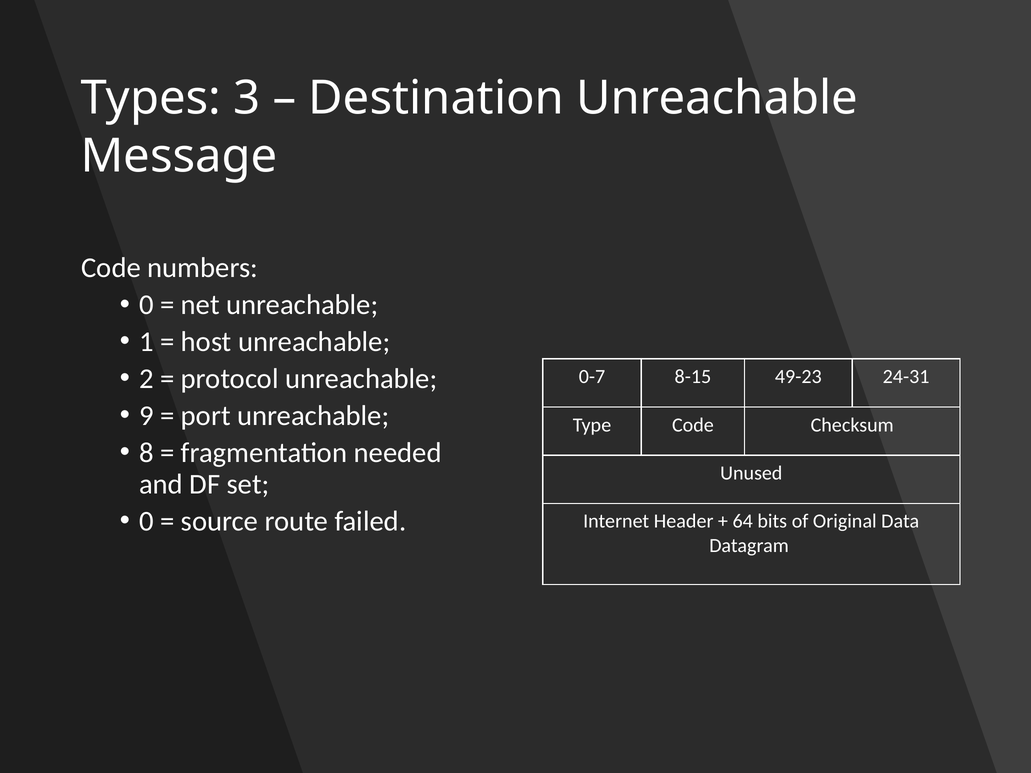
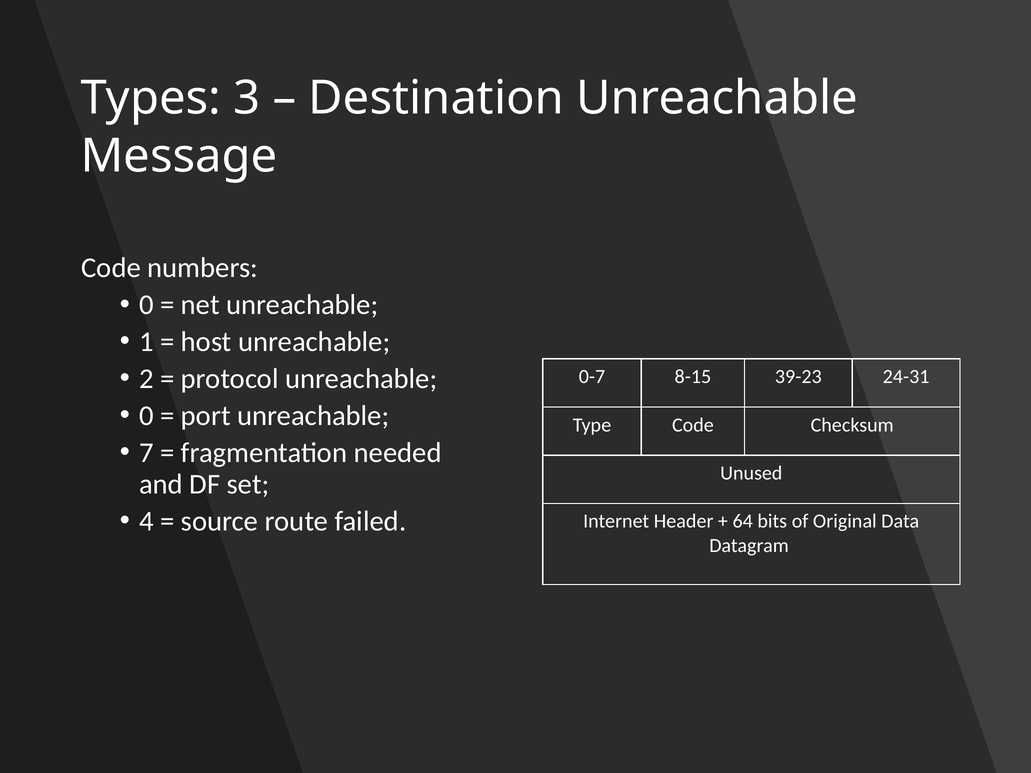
49-23: 49-23 -> 39-23
9 at (146, 416): 9 -> 0
8: 8 -> 7
0 at (146, 521): 0 -> 4
